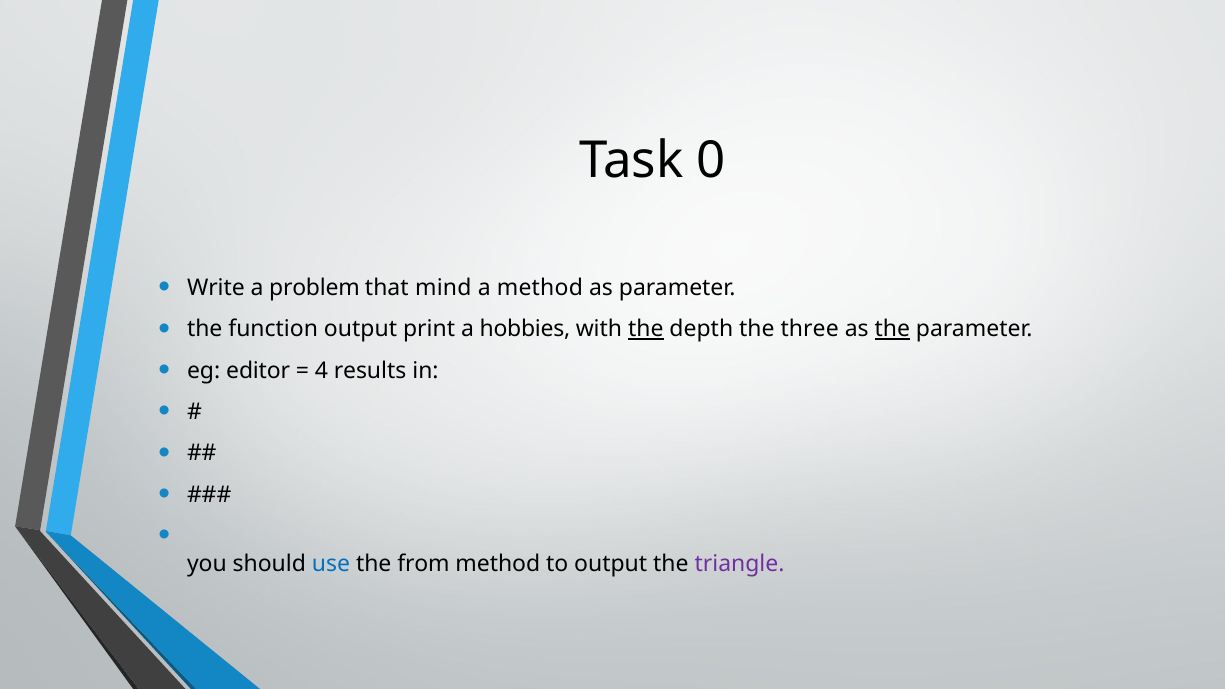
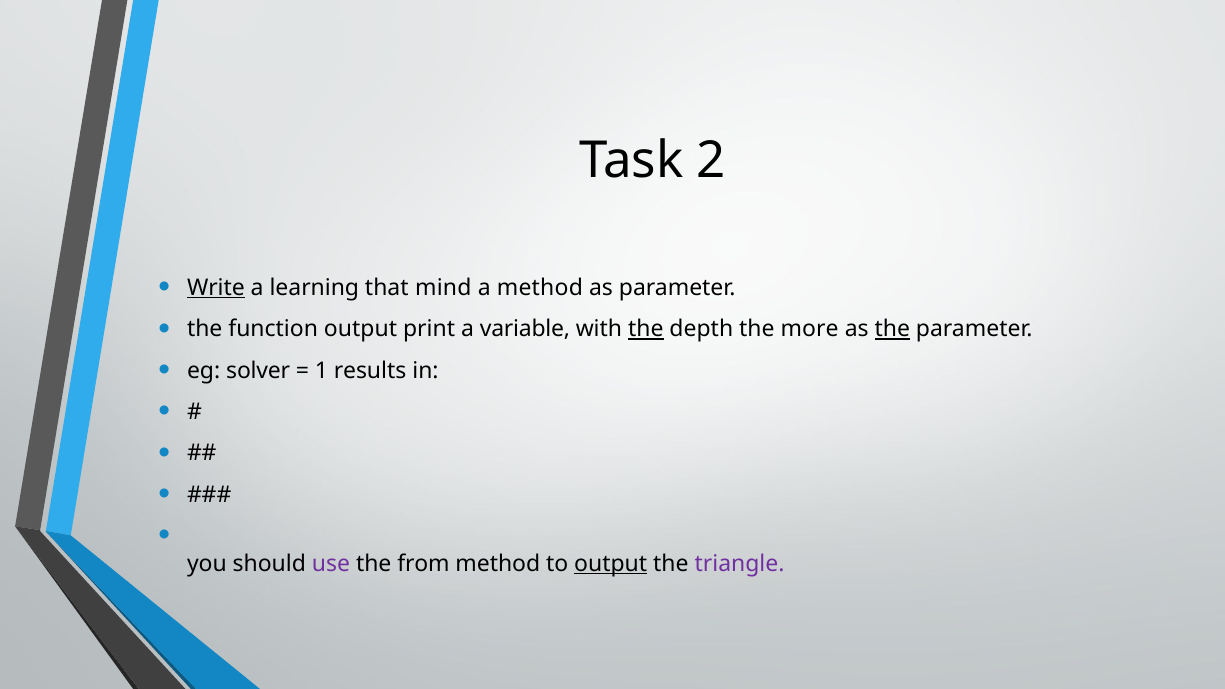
0: 0 -> 2
Write underline: none -> present
problem: problem -> learning
hobbies: hobbies -> variable
three: three -> more
editor: editor -> solver
4: 4 -> 1
use colour: blue -> purple
output at (611, 564) underline: none -> present
